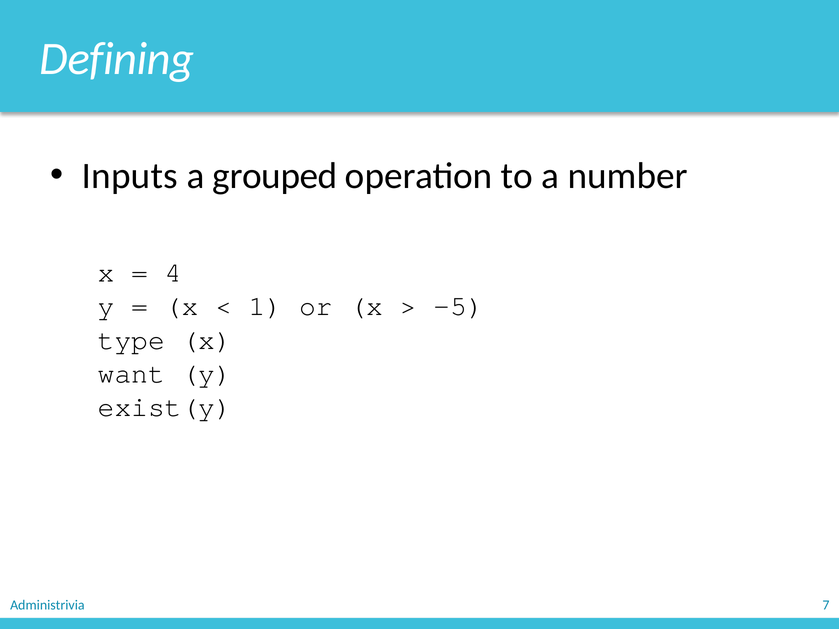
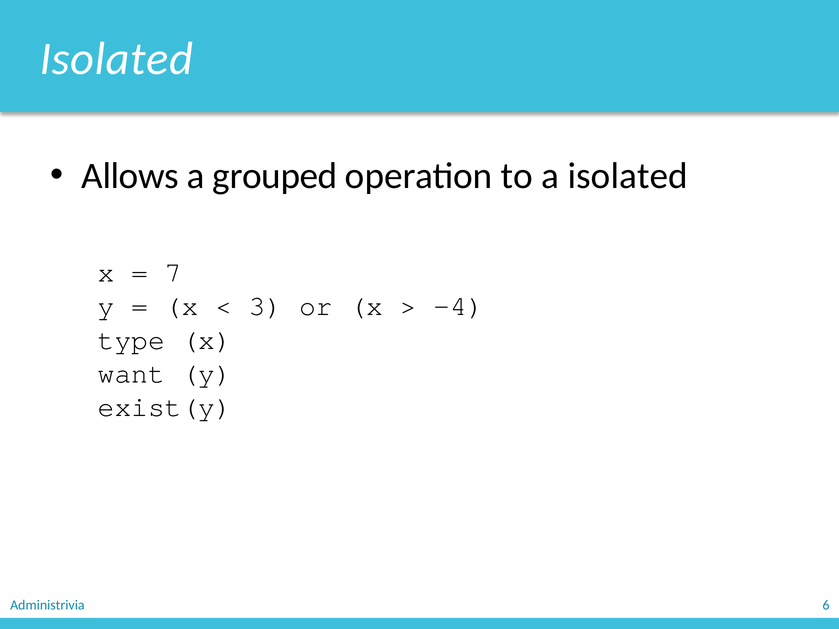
Defining at (117, 59): Defining -> Isolated
Inputs: Inputs -> Allows
a number: number -> isolated
4: 4 -> 7
1: 1 -> 3
-5: -5 -> -4
7: 7 -> 6
